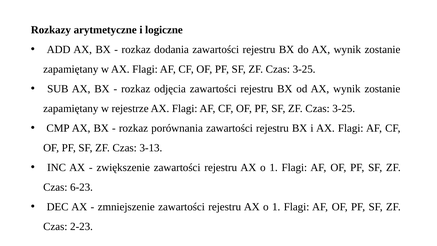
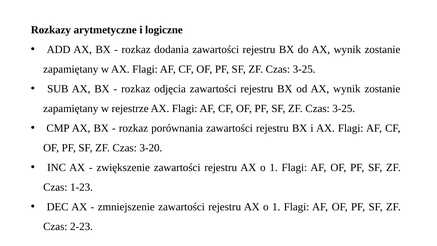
3-13: 3-13 -> 3-20
6-23: 6-23 -> 1-23
